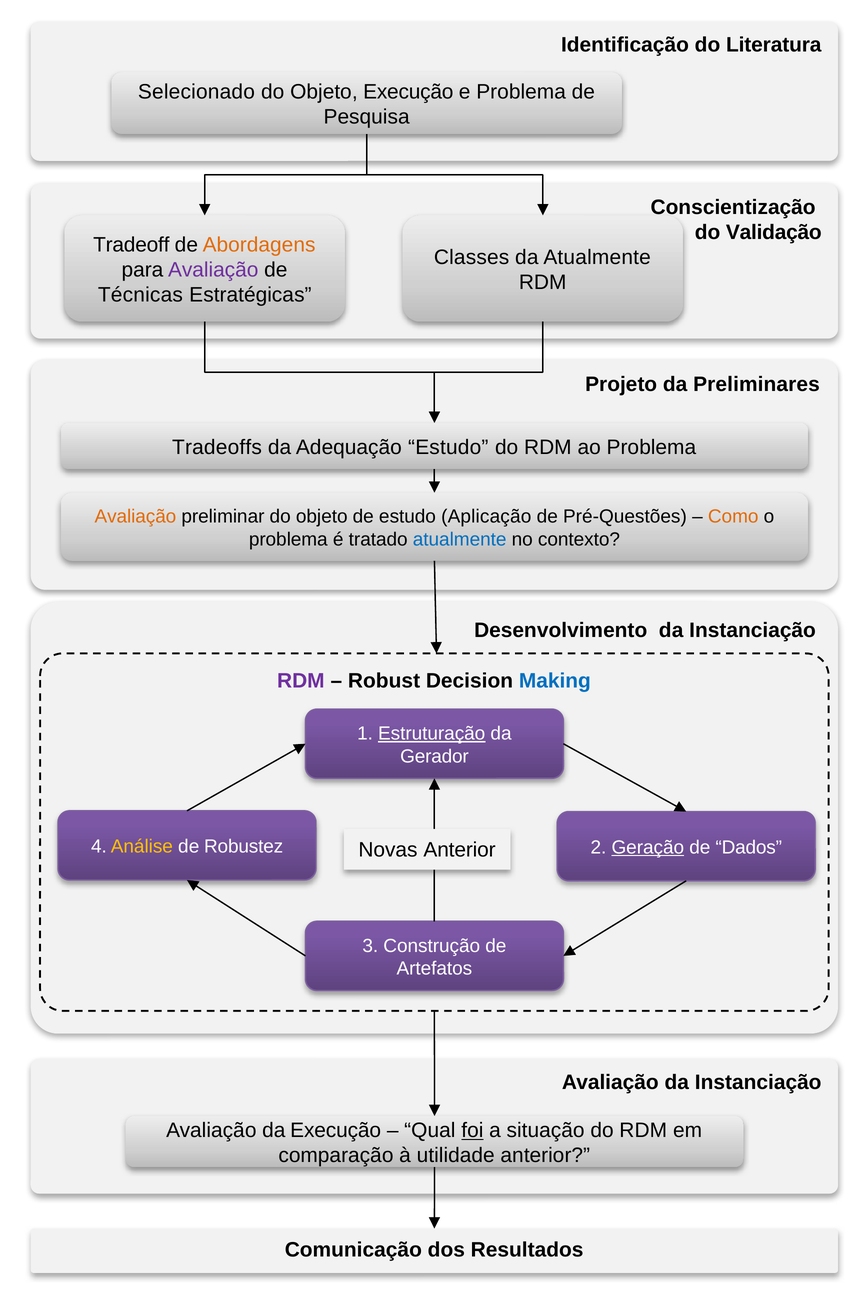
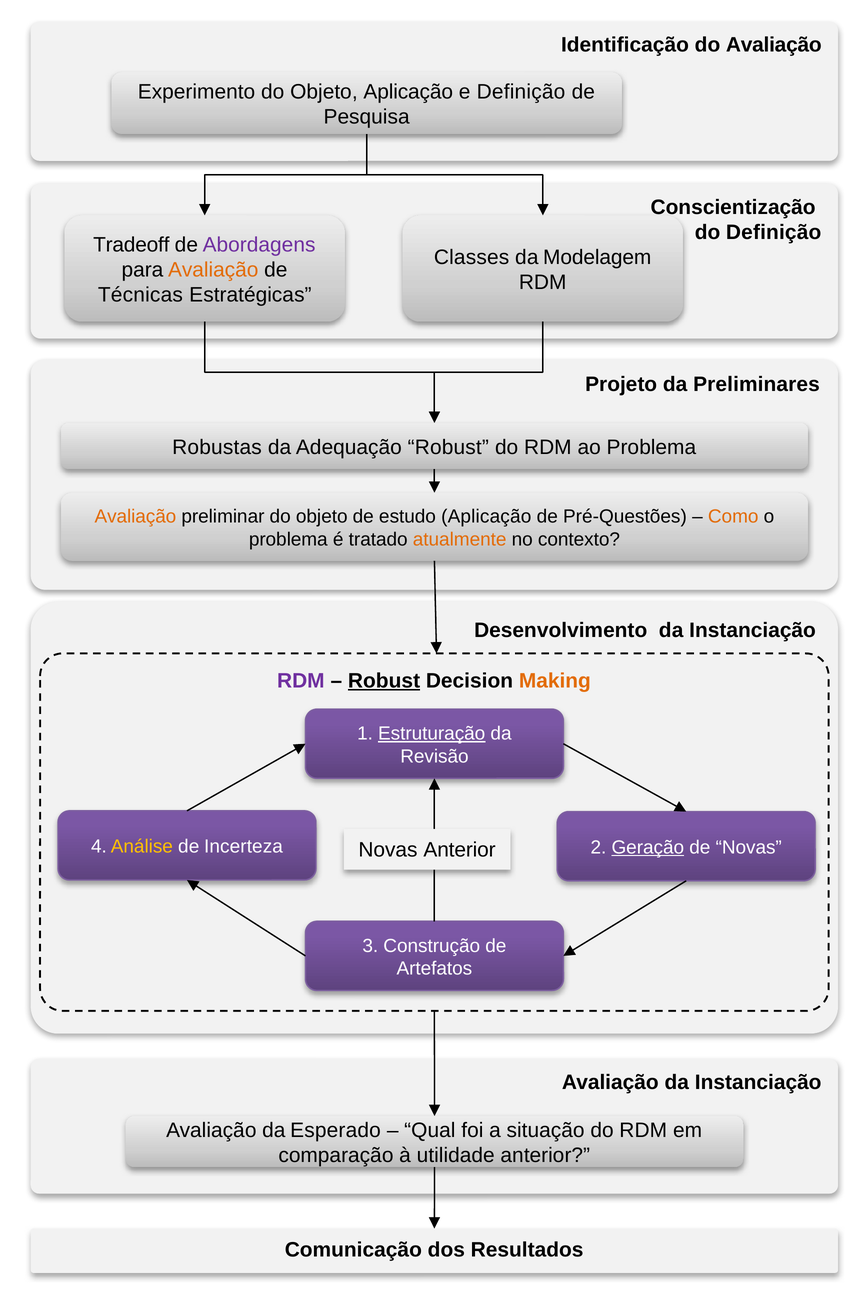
do Literatura: Literatura -> Avaliação
Selecionado: Selecionado -> Experimento
Objeto Execução: Execução -> Aplicação
e Problema: Problema -> Definição
do Validação: Validação -> Definição
Abordagens colour: orange -> purple
da Atualmente: Atualmente -> Modelagem
Avaliação at (213, 270) colour: purple -> orange
Tradeoffs: Tradeoffs -> Robustas
Adequação Estudo: Estudo -> Robust
atualmente at (460, 539) colour: blue -> orange
Robust at (384, 681) underline: none -> present
Making colour: blue -> orange
Gerador: Gerador -> Revisão
Robustez: Robustez -> Incerteza
de Dados: Dados -> Novas
da Execução: Execução -> Esperado
foi underline: present -> none
